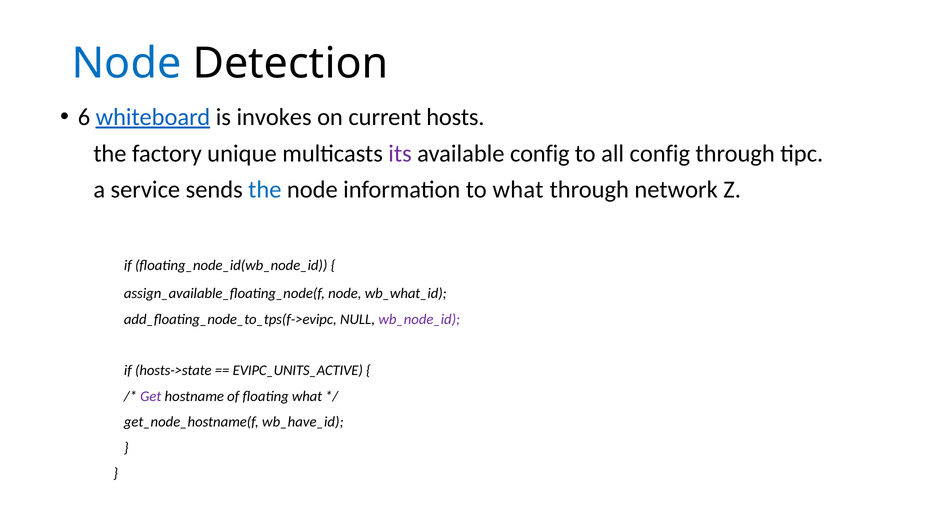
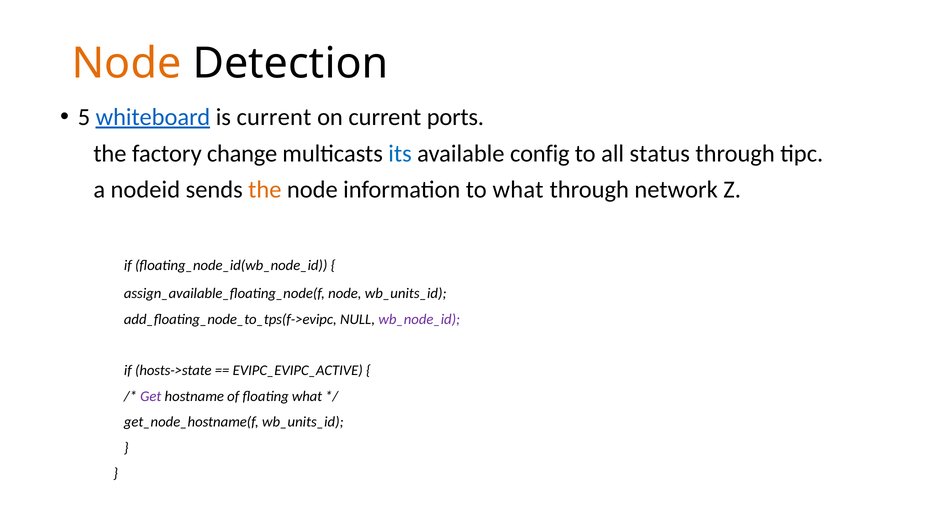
Node at (127, 63) colour: blue -> orange
6: 6 -> 5
is invokes: invokes -> current
hosts: hosts -> ports
unique: unique -> change
its colour: purple -> blue
all config: config -> status
service: service -> nodeid
the at (265, 189) colour: blue -> orange
node wb_what_id: wb_what_id -> wb_units_id
EVIPC_UNITS_ACTIVE: EVIPC_UNITS_ACTIVE -> EVIPC_EVIPC_ACTIVE
get_node_hostname(f wb_have_id: wb_have_id -> wb_units_id
